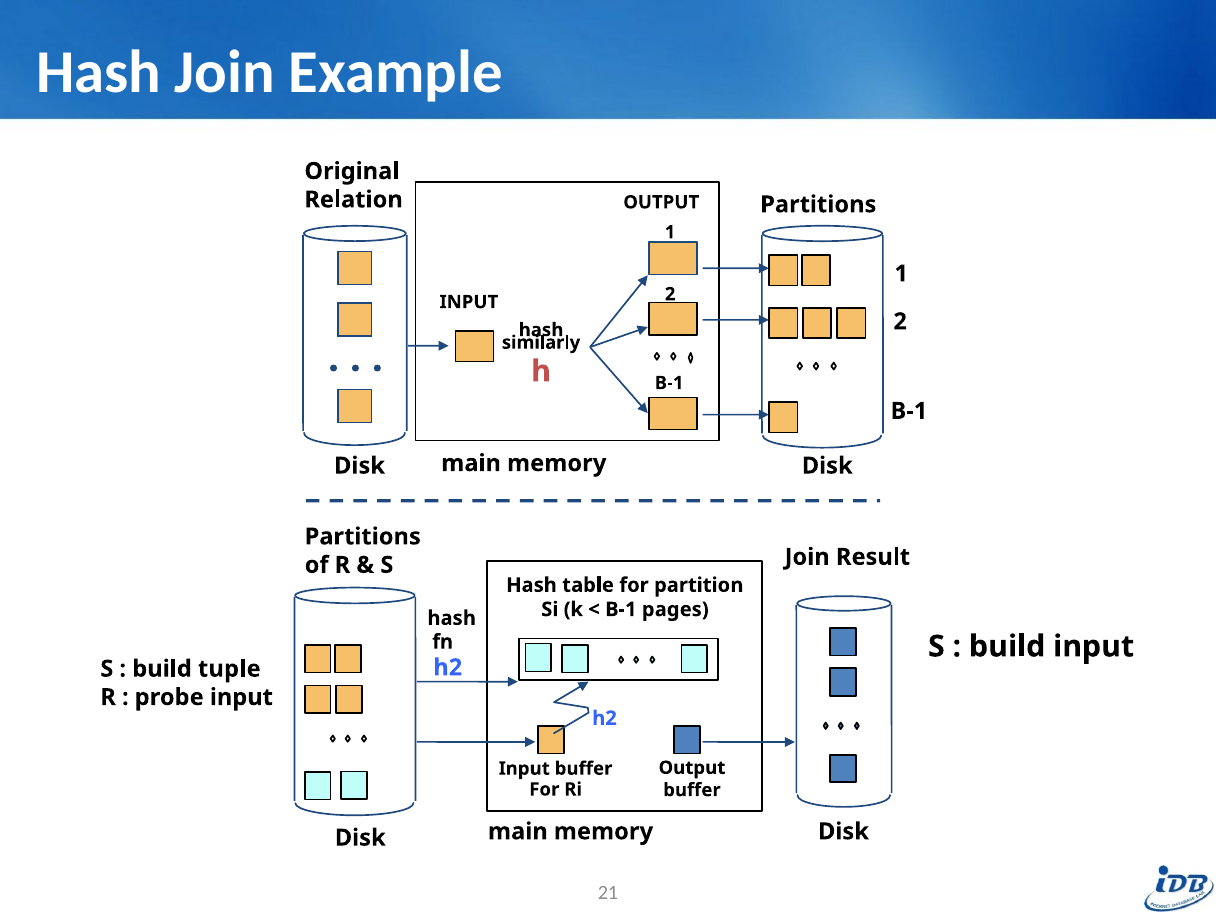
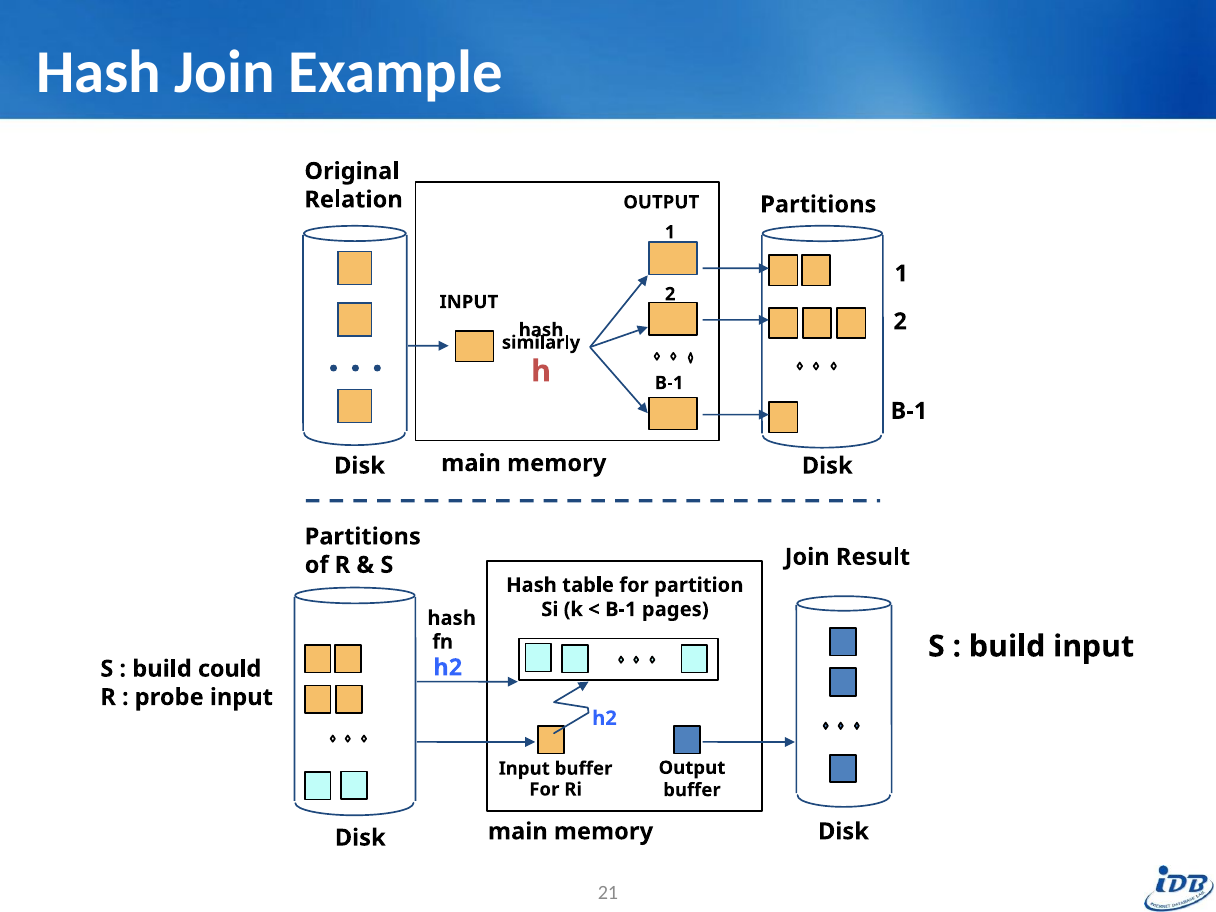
tuple: tuple -> could
